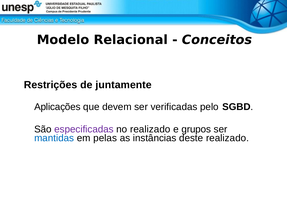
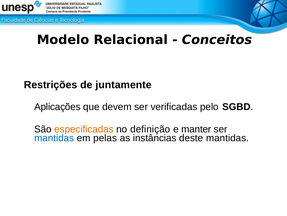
especificadas colour: purple -> orange
no realizado: realizado -> definição
grupos: grupos -> manter
deste realizado: realizado -> mantidas
